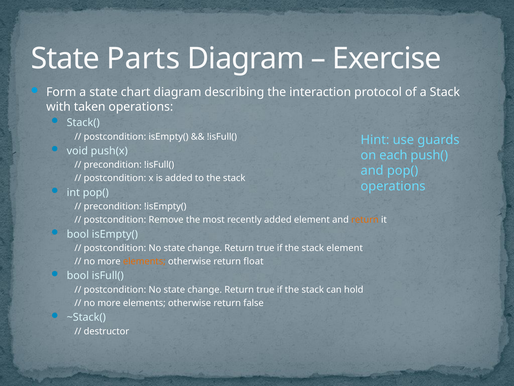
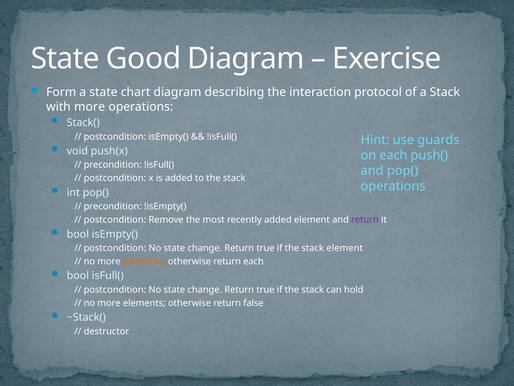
Parts: Parts -> Good
with taken: taken -> more
return at (365, 220) colour: orange -> purple
return float: float -> each
